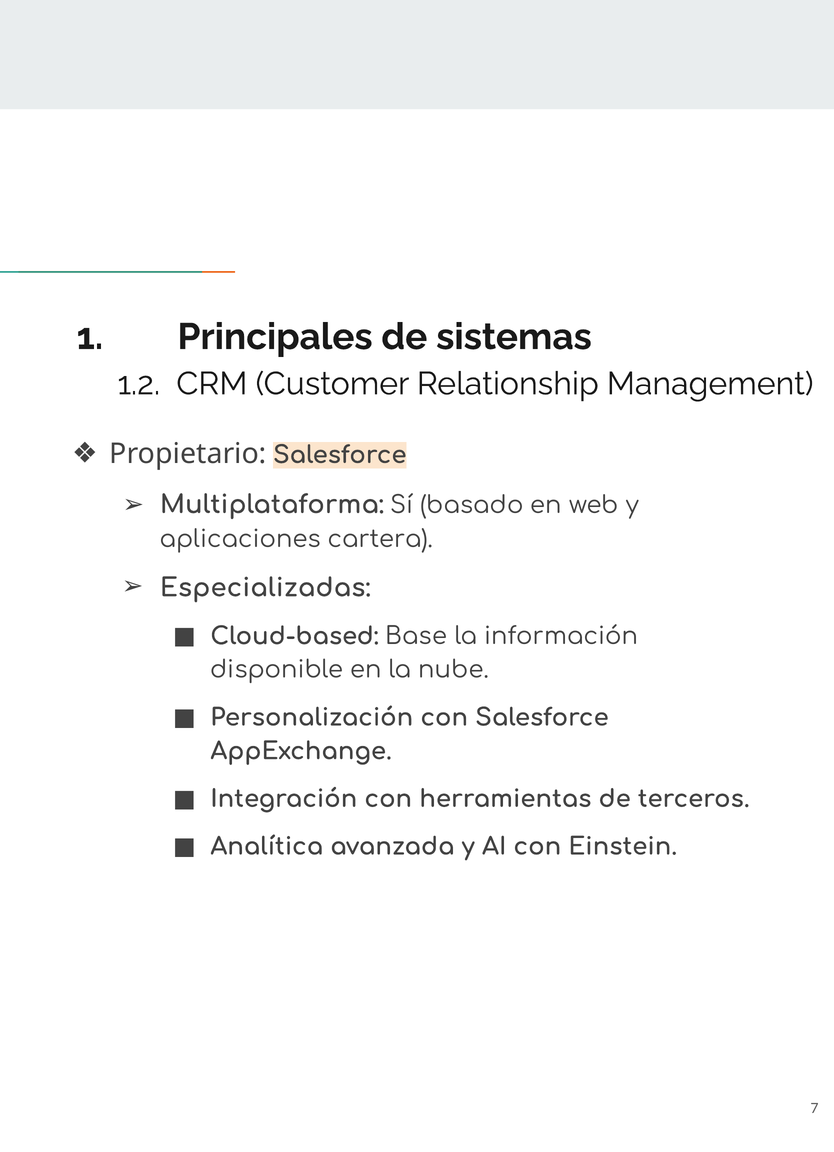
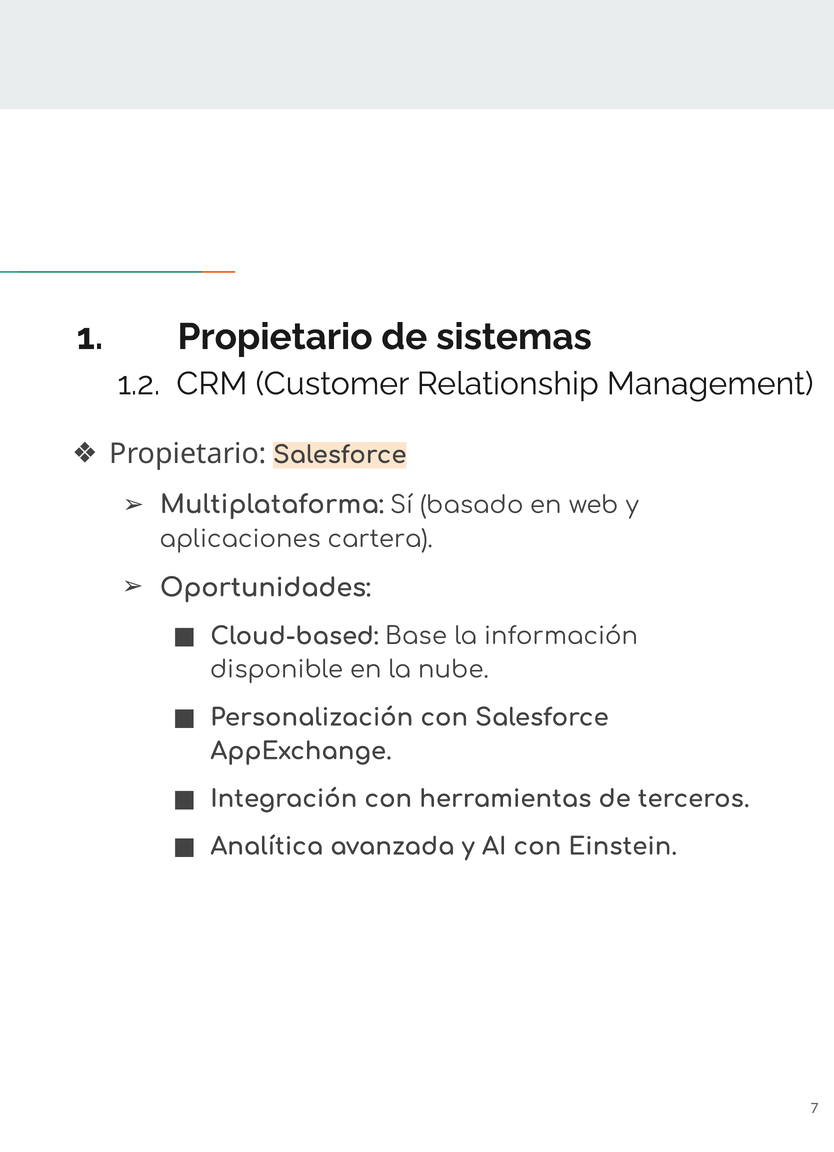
1 Principales: Principales -> Propietario
Especializadas: Especializadas -> Oportunidades
